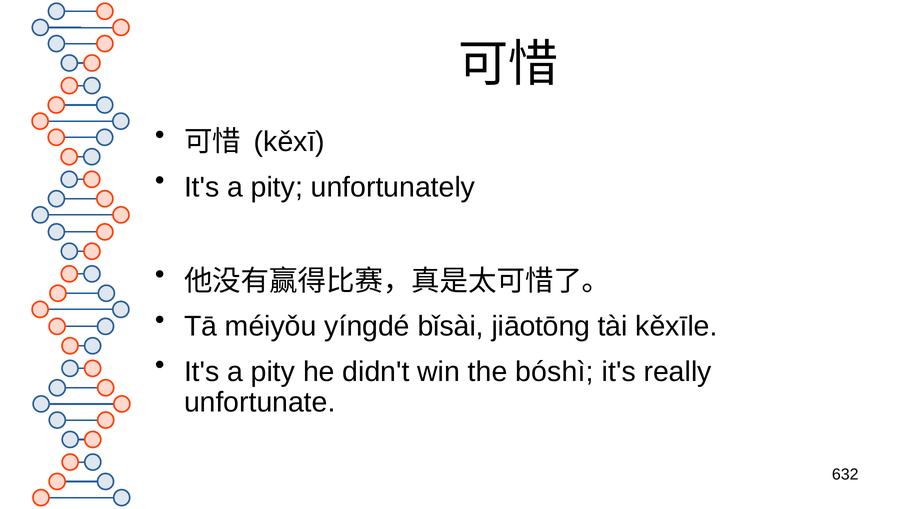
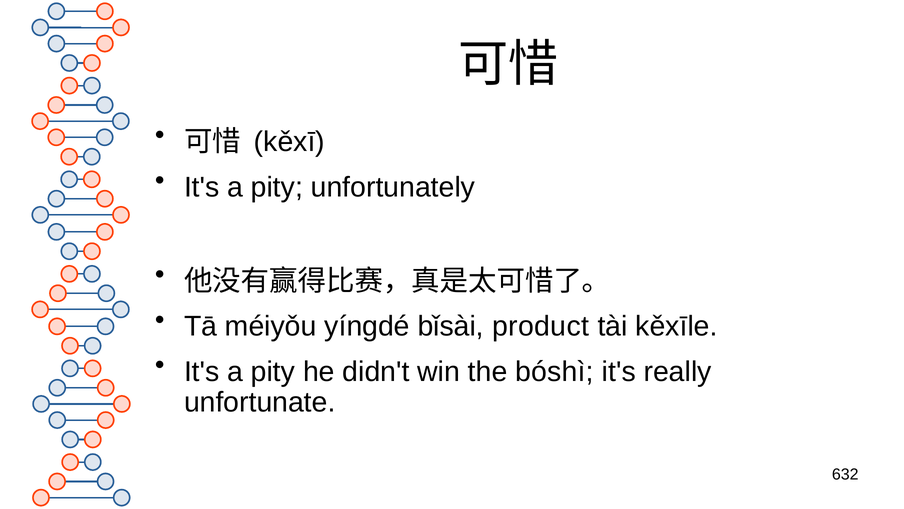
jiāotōng: jiāotōng -> product
